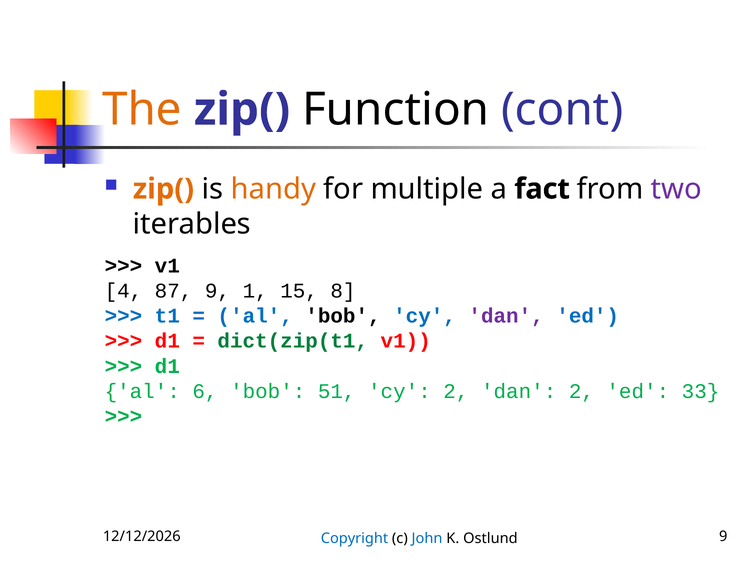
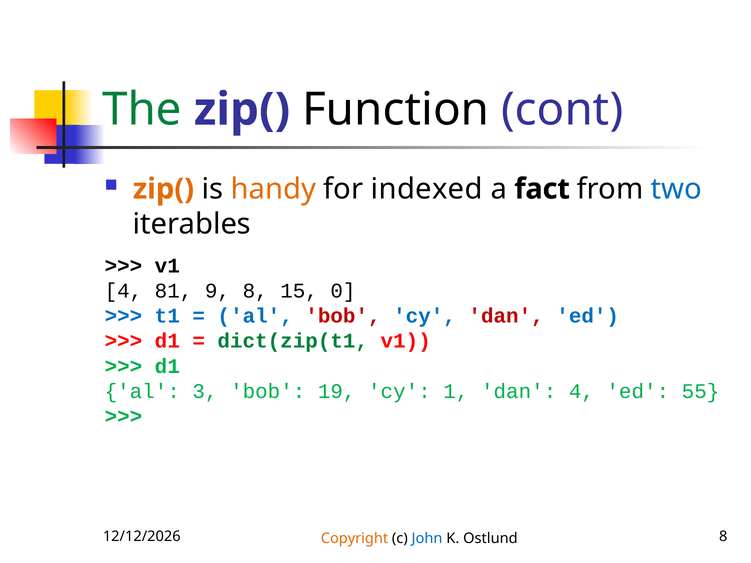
The colour: orange -> green
multiple: multiple -> indexed
two colour: purple -> blue
87: 87 -> 81
9 1: 1 -> 8
8: 8 -> 0
bob at (343, 316) colour: black -> red
dan at (506, 316) colour: purple -> red
6: 6 -> 3
51: 51 -> 19
cy 2: 2 -> 1
dan 2: 2 -> 4
33: 33 -> 55
Copyright colour: blue -> orange
Ostlund 9: 9 -> 8
